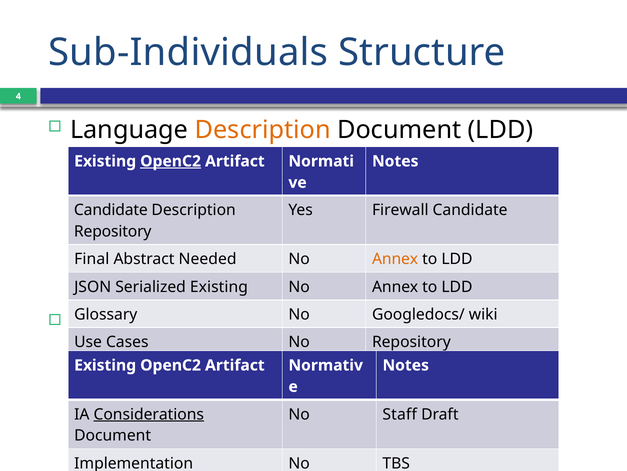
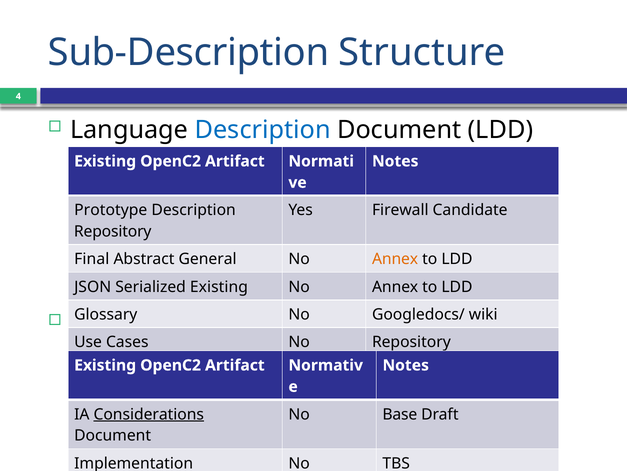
Sub-Individuals: Sub-Individuals -> Sub-Description
Description at (263, 130) colour: orange -> blue
OpenC2 at (171, 161) underline: present -> none
Candidate at (111, 210): Candidate -> Prototype
Needed: Needed -> General
Staff: Staff -> Base
